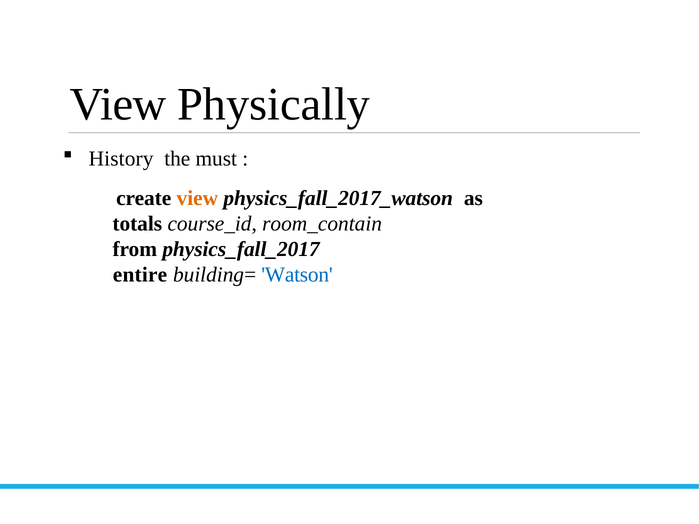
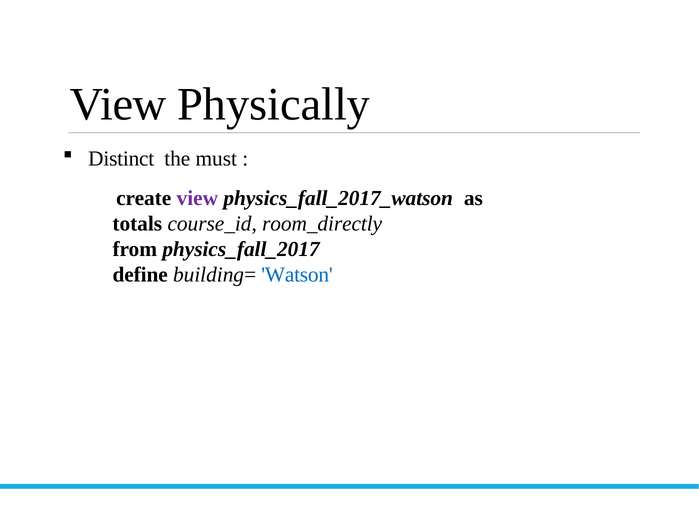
History: History -> Distinct
view at (197, 198) colour: orange -> purple
room_contain: room_contain -> room_directly
entire: entire -> define
